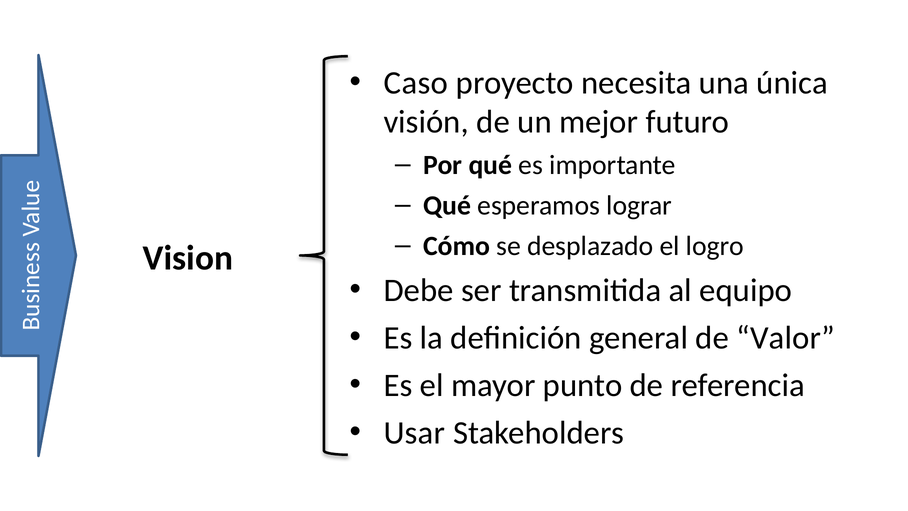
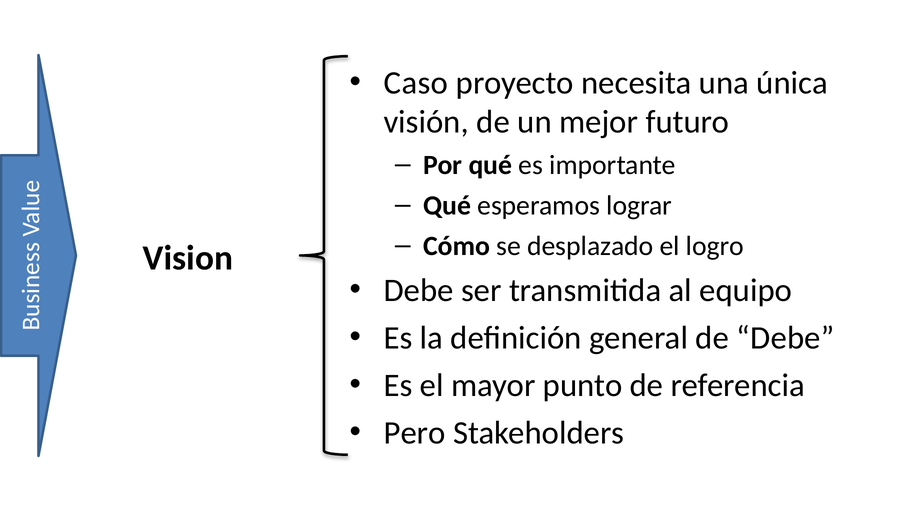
de Valor: Valor -> Debe
Usar: Usar -> Pero
